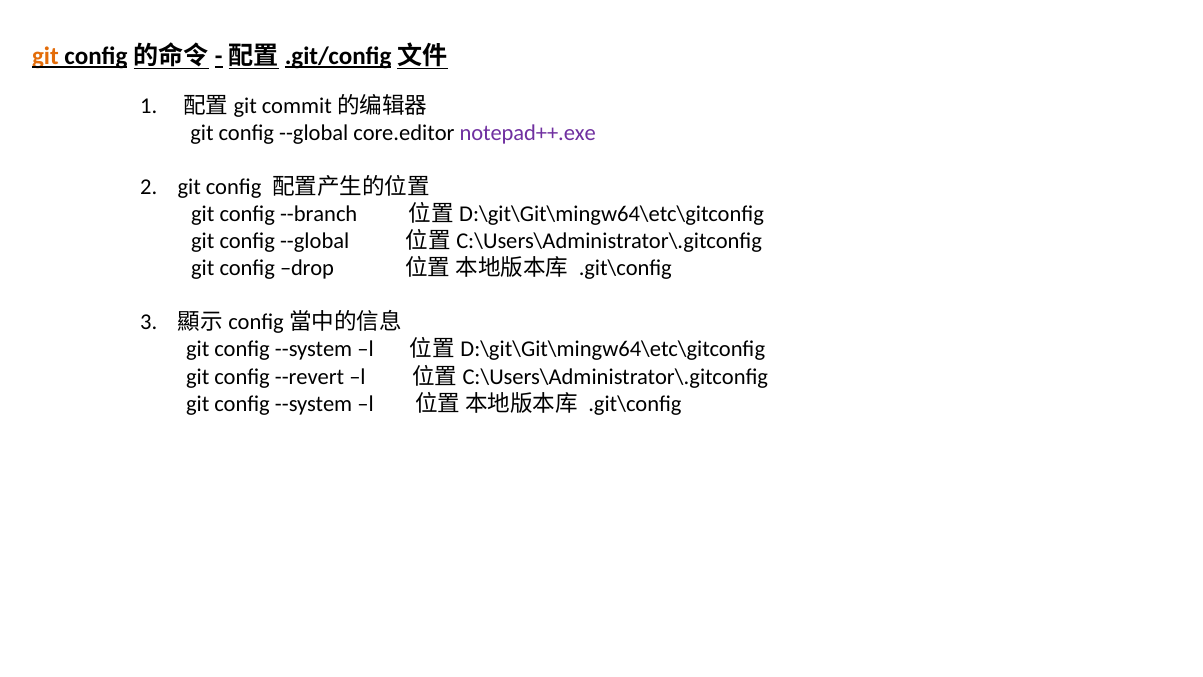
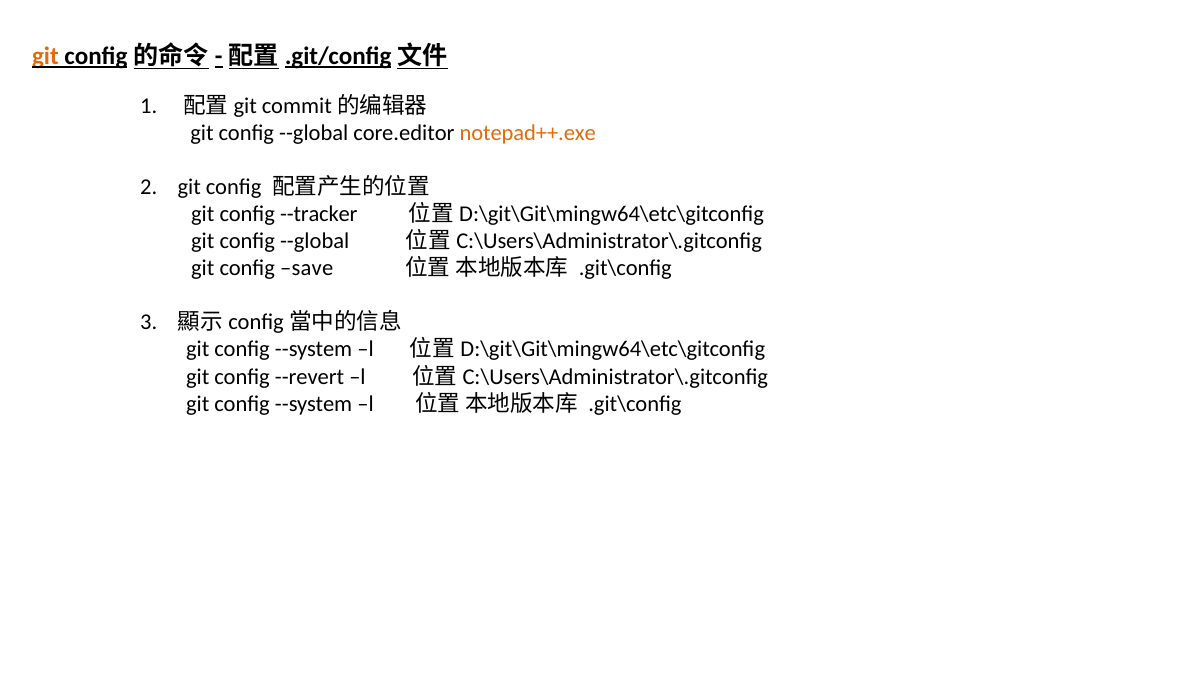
notepad++.exe colour: purple -> orange
--branch: --branch -> --tracker
drop: drop -> save
